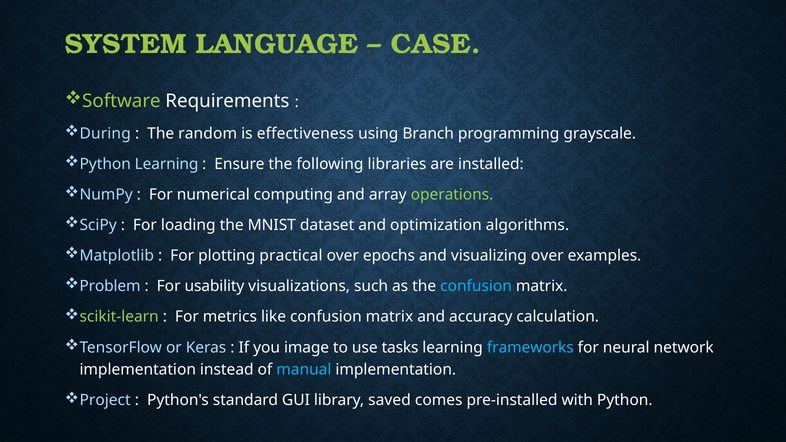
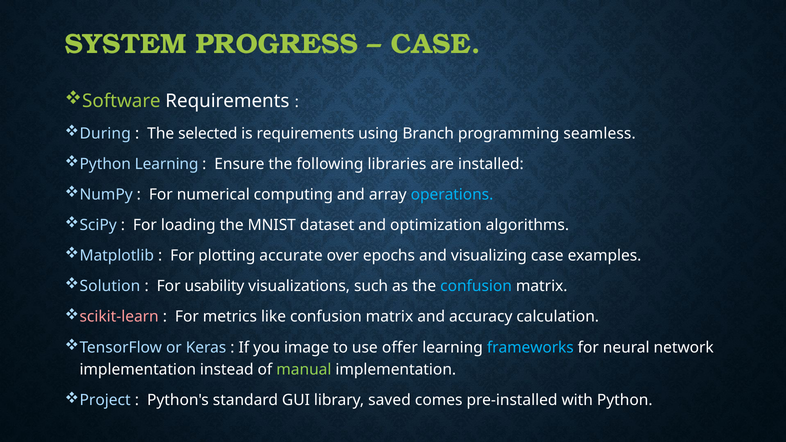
LANGUAGE: LANGUAGE -> PROGRESS
random: random -> selected
is effectiveness: effectiveness -> requirements
grayscale: grayscale -> seamless
operations colour: light green -> light blue
practical: practical -> accurate
visualizing over: over -> case
Problem: Problem -> Solution
scikit-learn colour: light green -> pink
tasks: tasks -> offer
manual colour: light blue -> light green
